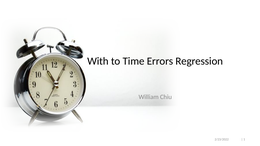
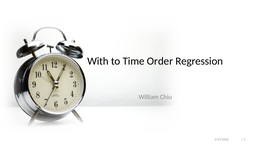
Errors: Errors -> Order
